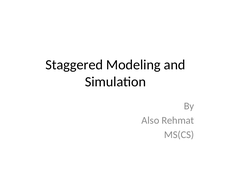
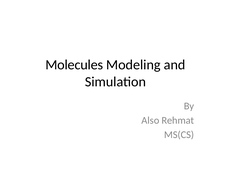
Staggered: Staggered -> Molecules
